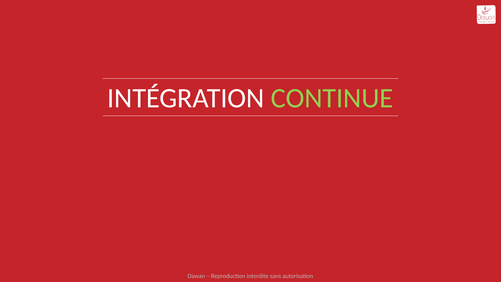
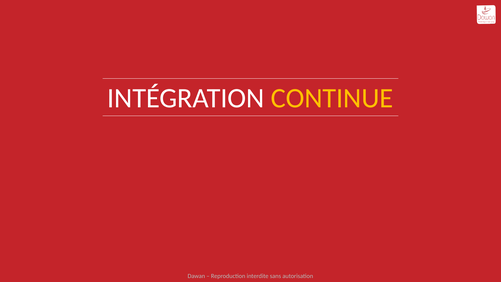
CONTINUE colour: light green -> yellow
